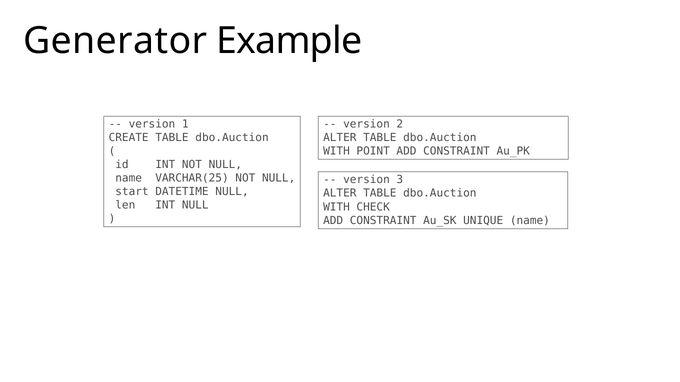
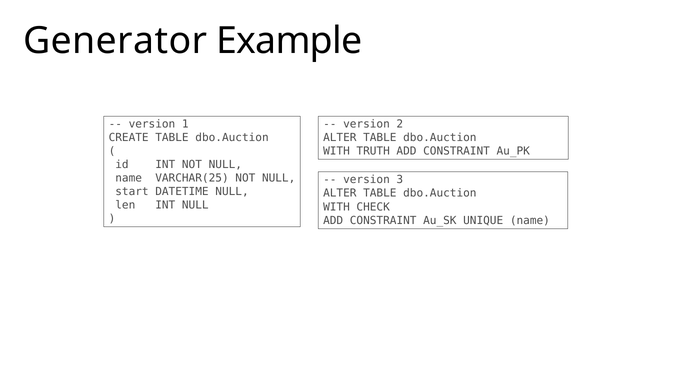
POINT: POINT -> TRUTH
